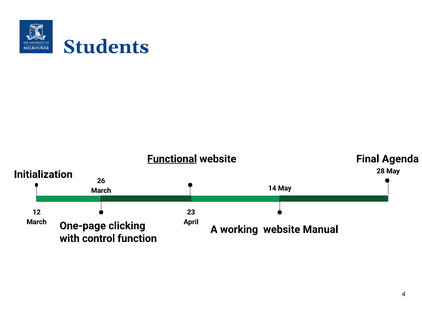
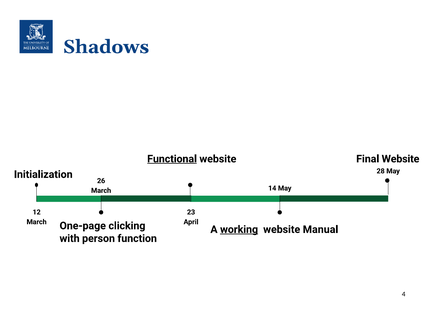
Students: Students -> Shadows
Final Agenda: Agenda -> Website
working underline: none -> present
control: control -> person
